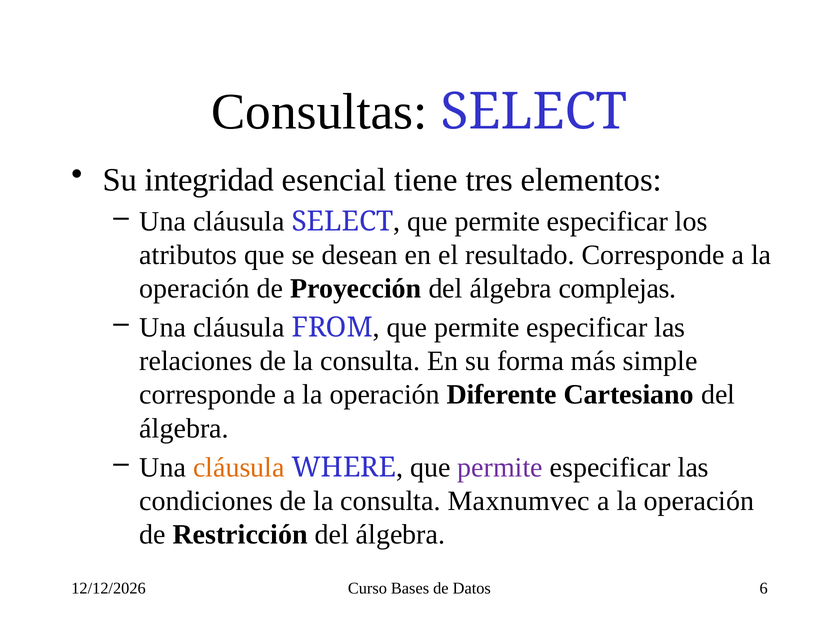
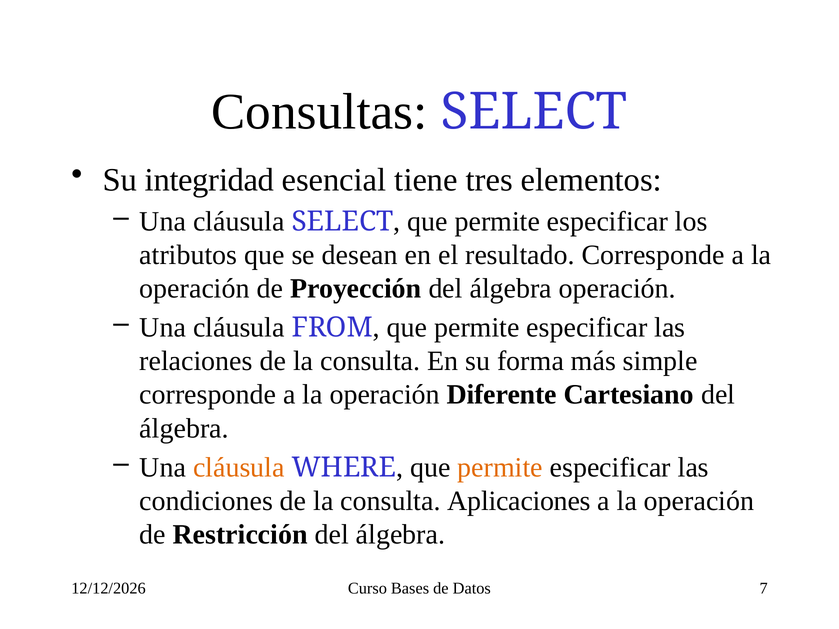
álgebra complejas: complejas -> operación
permite at (500, 468) colour: purple -> orange
Maxnumvec: Maxnumvec -> Aplicaciones
6: 6 -> 7
